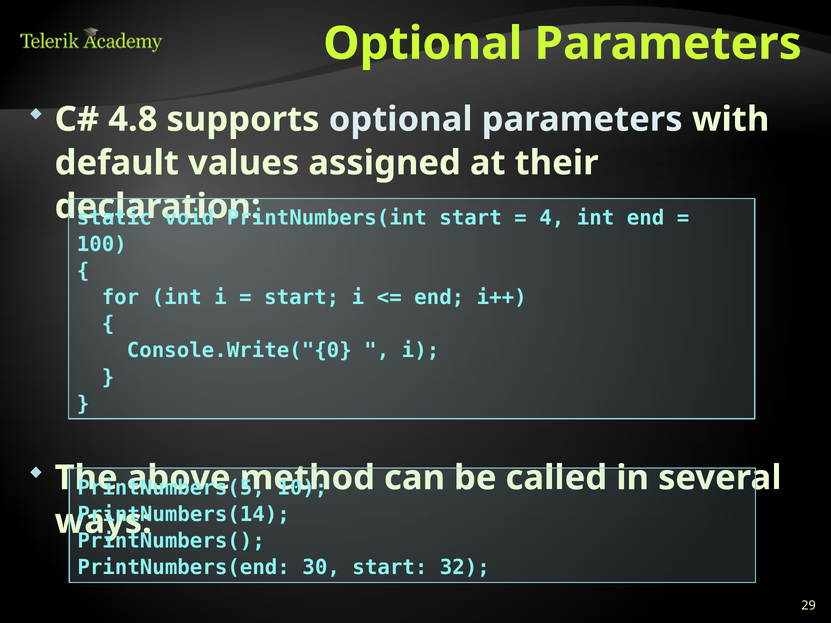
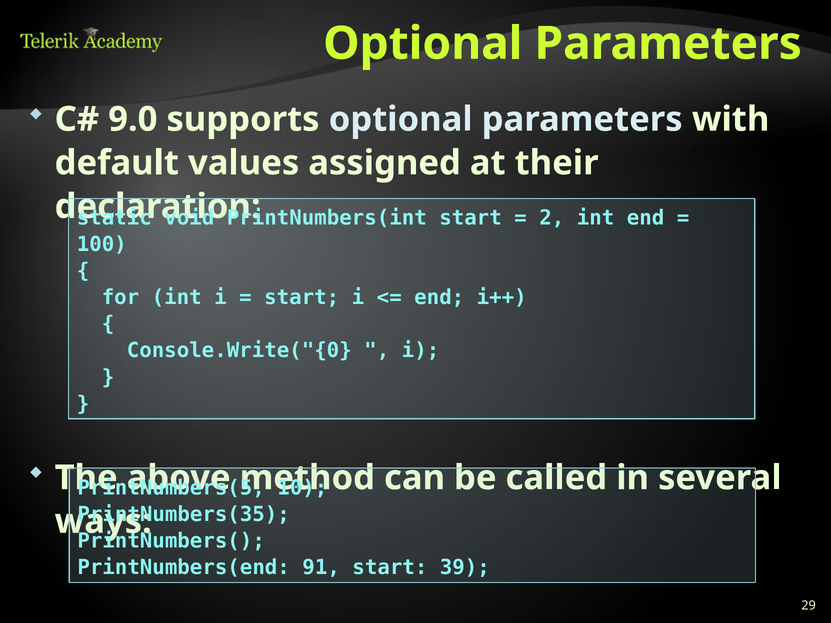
4.8: 4.8 -> 9.0
4: 4 -> 2
PrintNumbers(14: PrintNumbers(14 -> PrintNumbers(35
30: 30 -> 91
32: 32 -> 39
